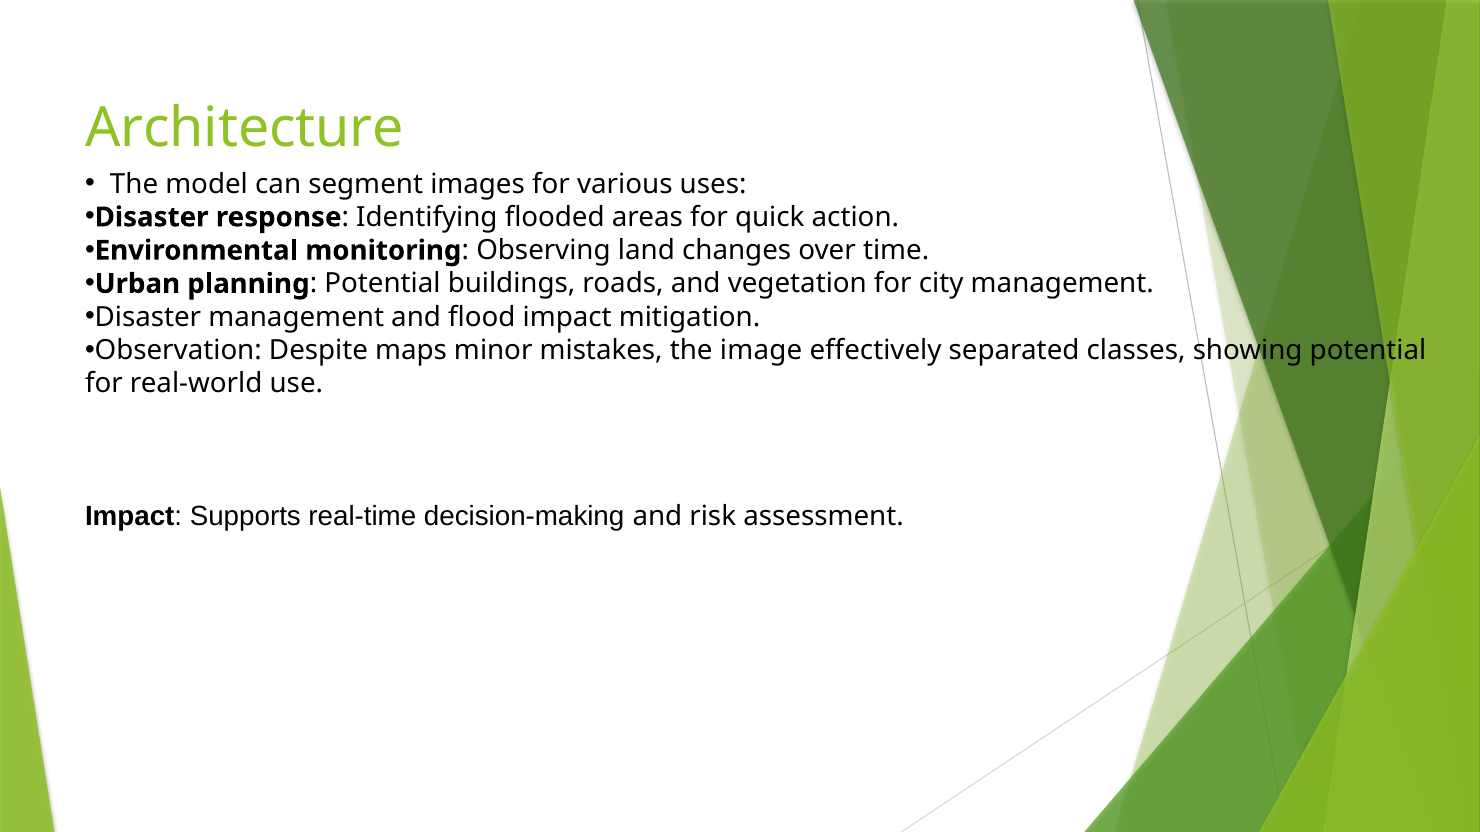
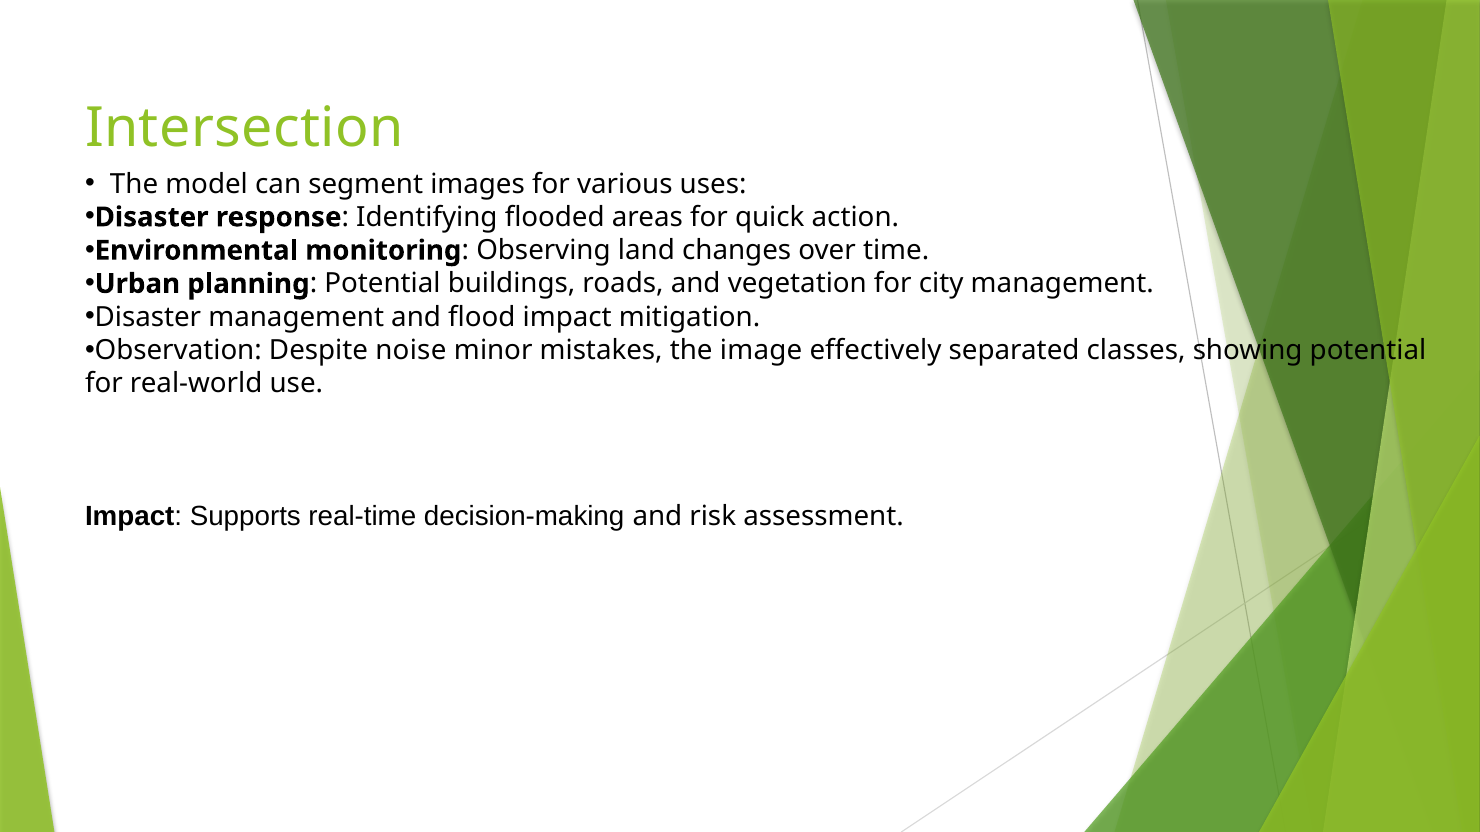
Architecture: Architecture -> Intersection
maps: maps -> noise
